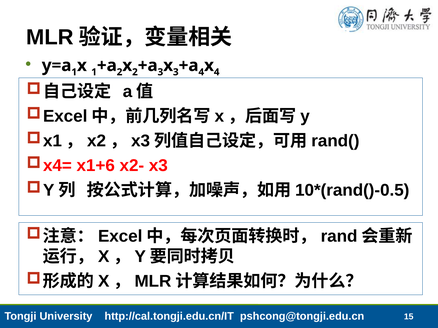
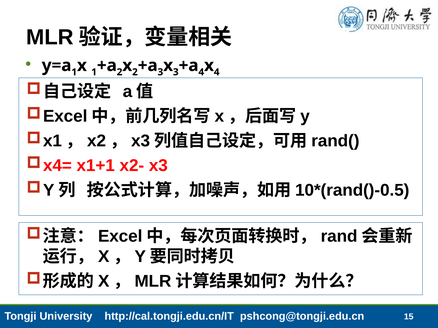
x1+6: x1+6 -> x1+1
